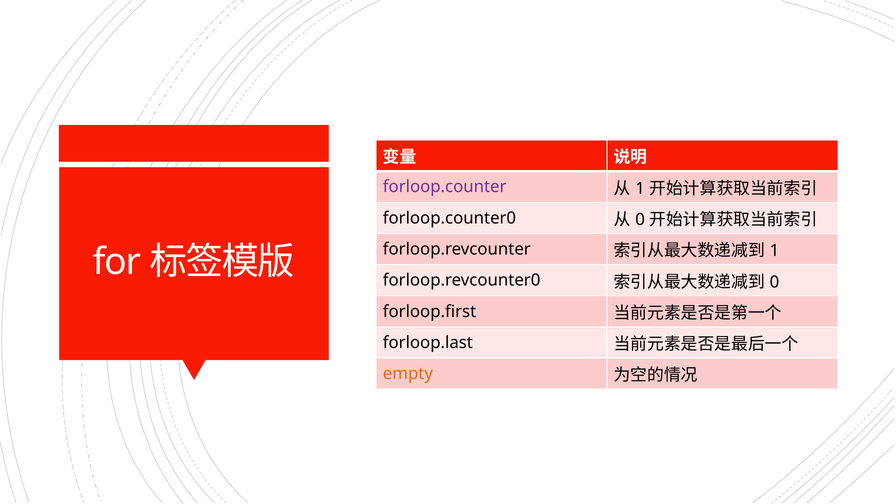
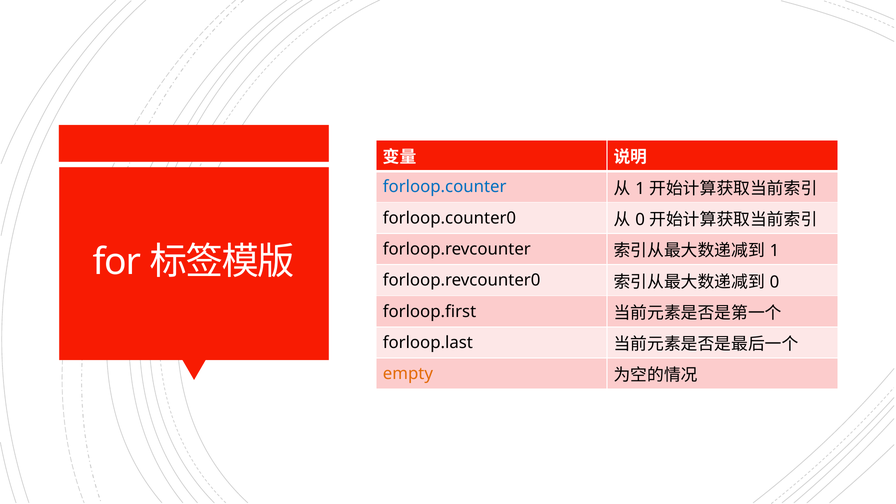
forloop.counter colour: purple -> blue
